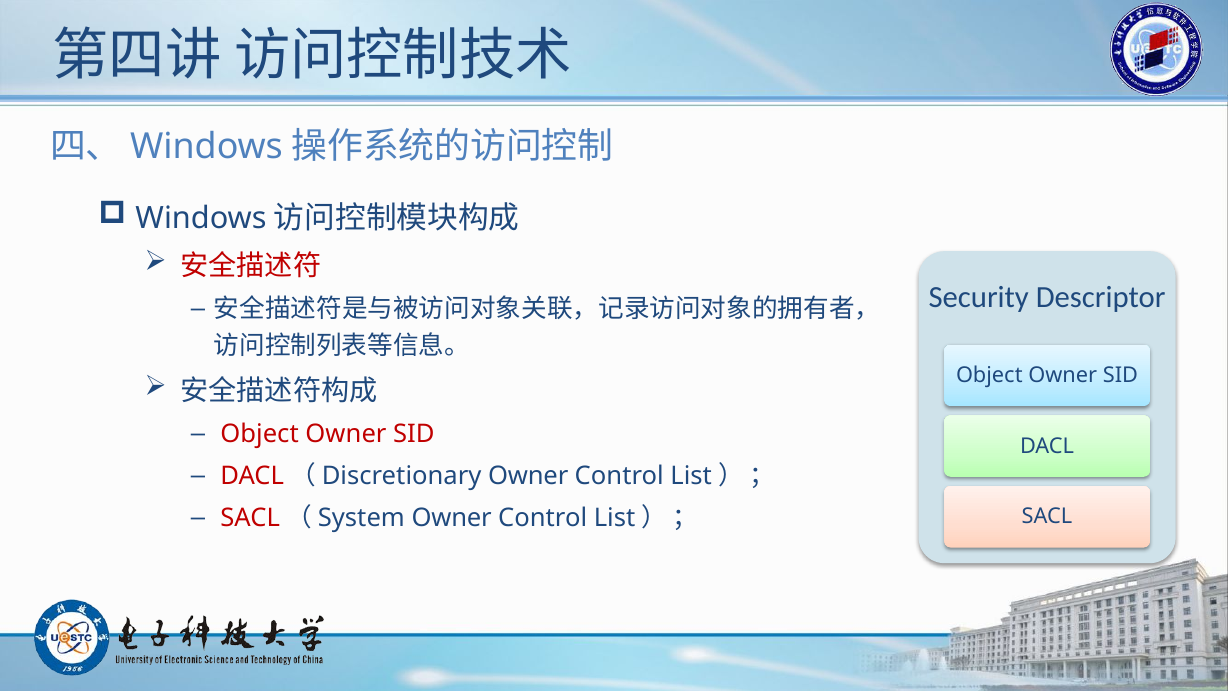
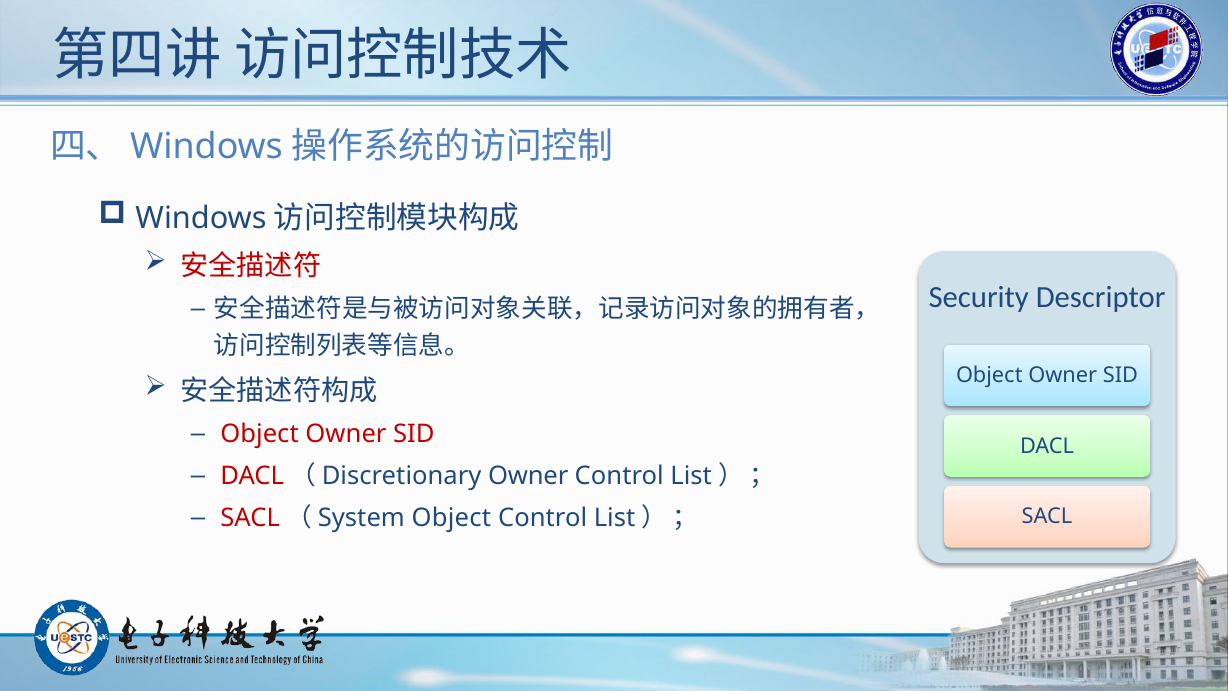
Owner at (452, 518): Owner -> Object
